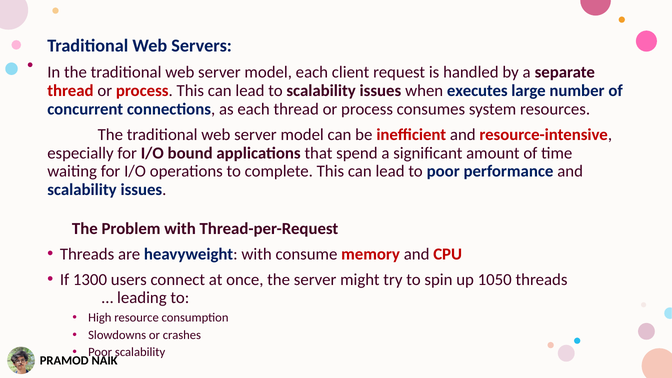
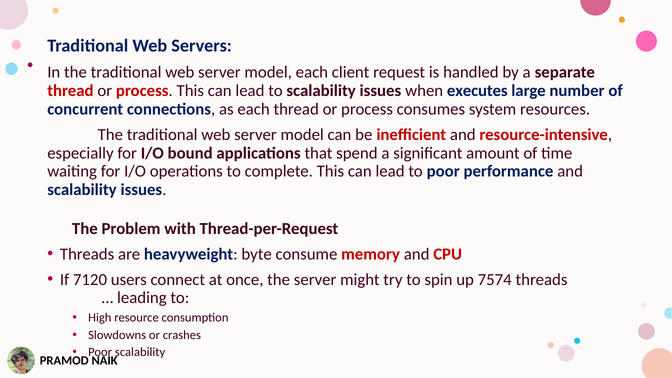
heavyweight with: with -> byte
1300: 1300 -> 7120
1050: 1050 -> 7574
